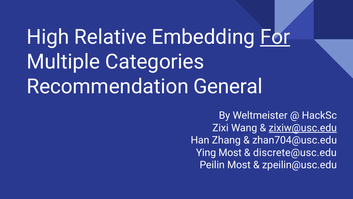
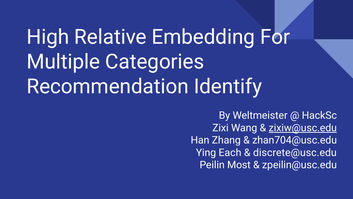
For underline: present -> none
General: General -> Identify
Ying Most: Most -> Each
